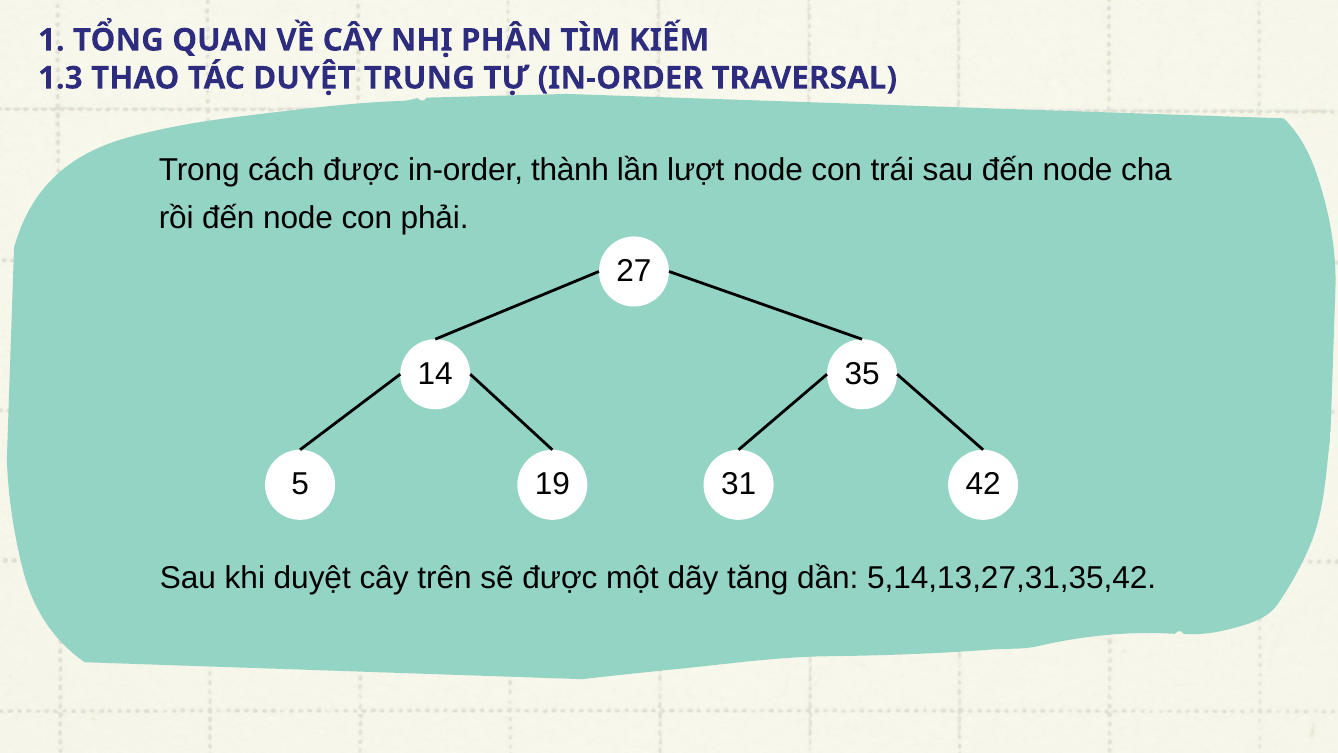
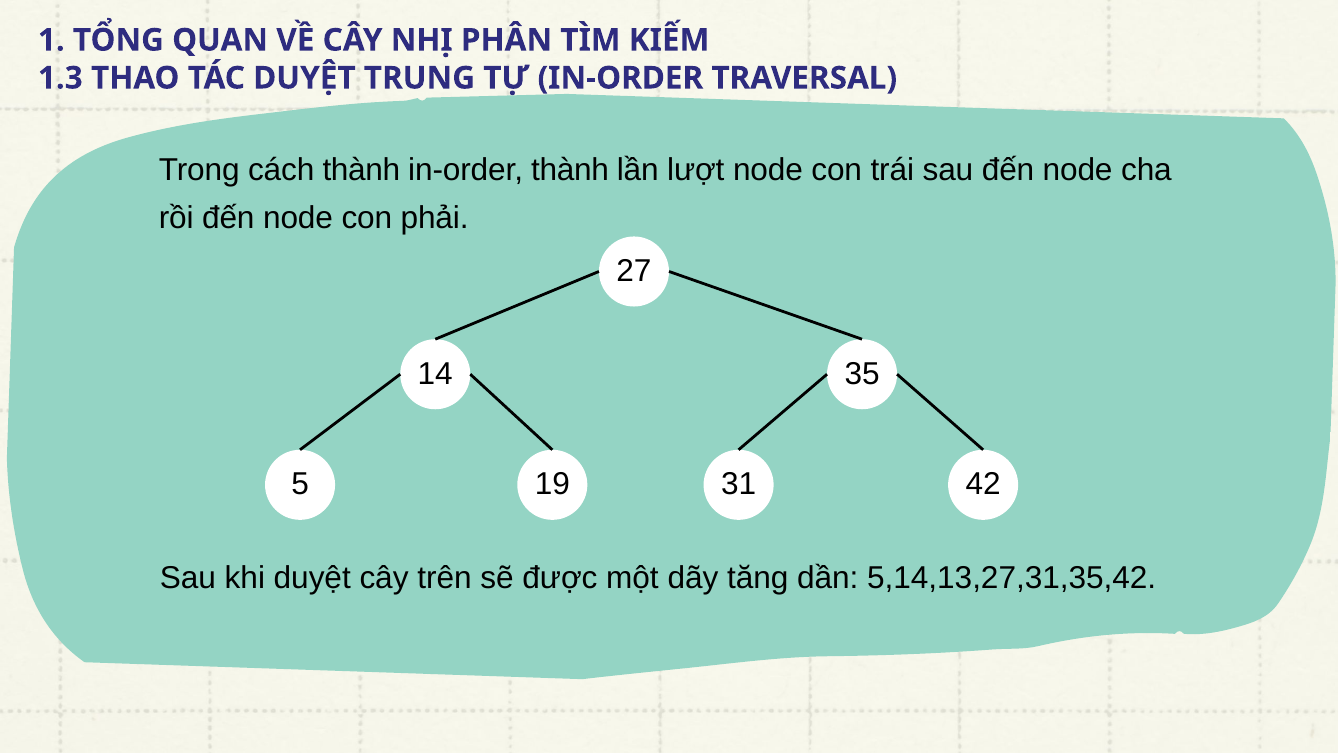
cách được: được -> thành
